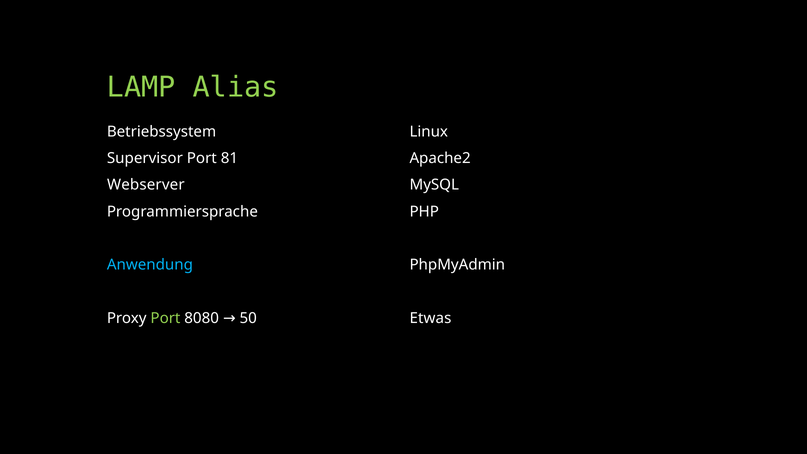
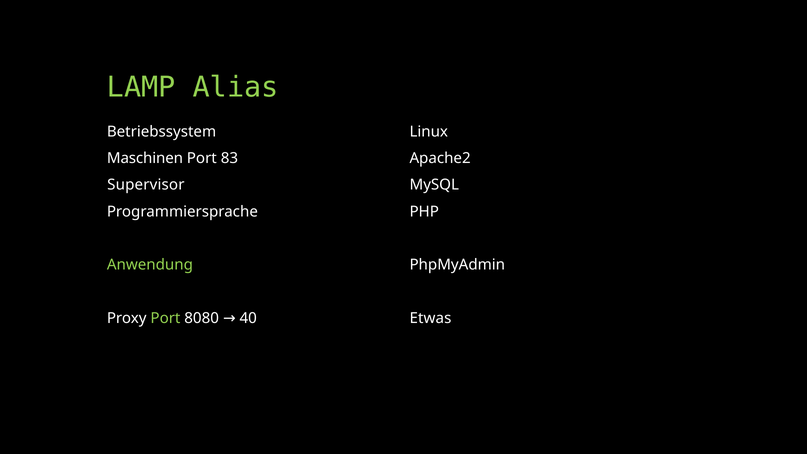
Supervisor: Supervisor -> Maschinen
81: 81 -> 83
Webserver: Webserver -> Supervisor
Anwendung colour: light blue -> light green
50: 50 -> 40
